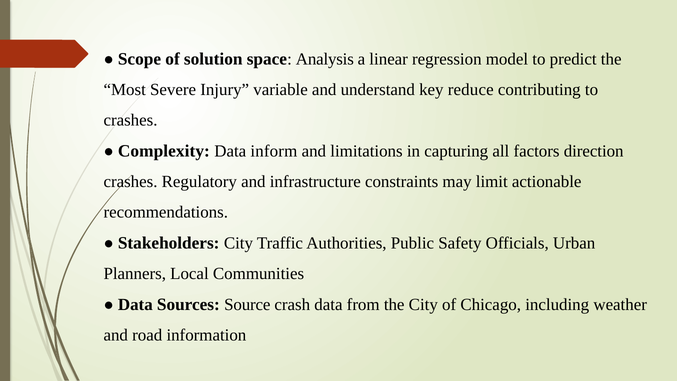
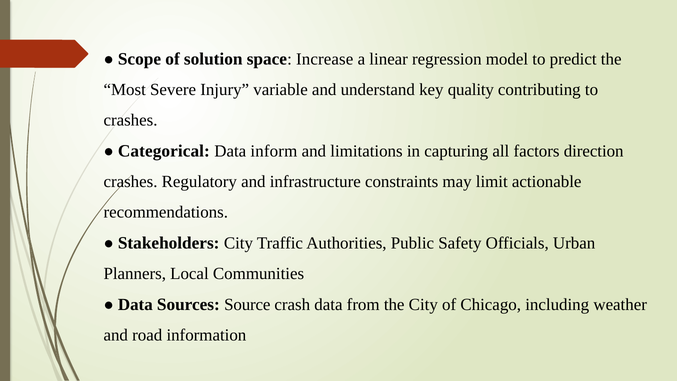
Analysis: Analysis -> Increase
reduce: reduce -> quality
Complexity: Complexity -> Categorical
